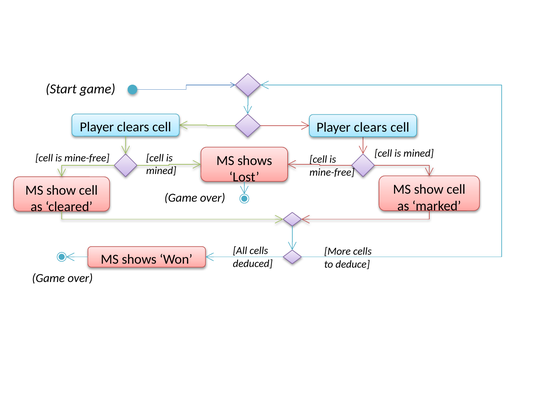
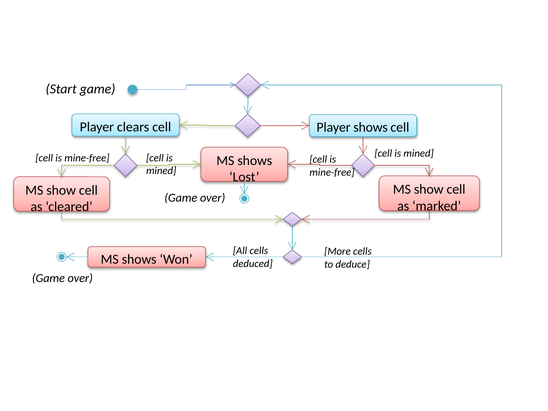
clears at (370, 127): clears -> shows
